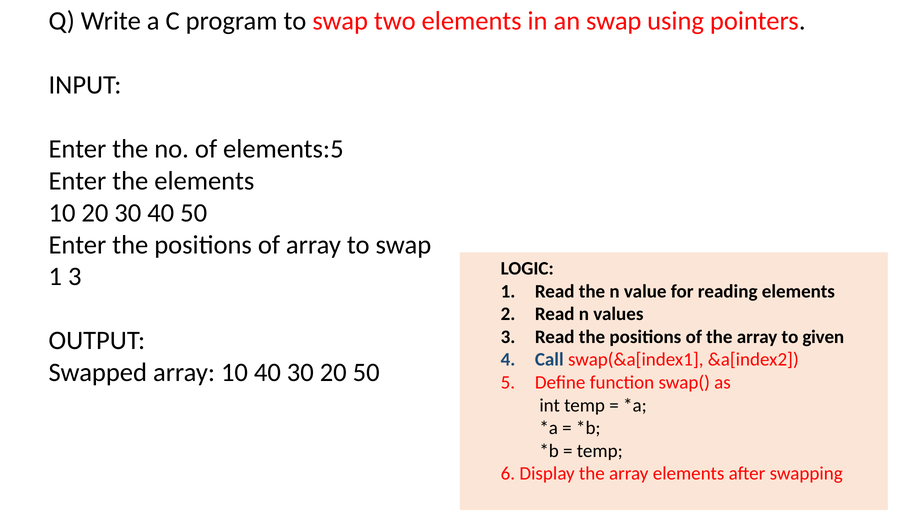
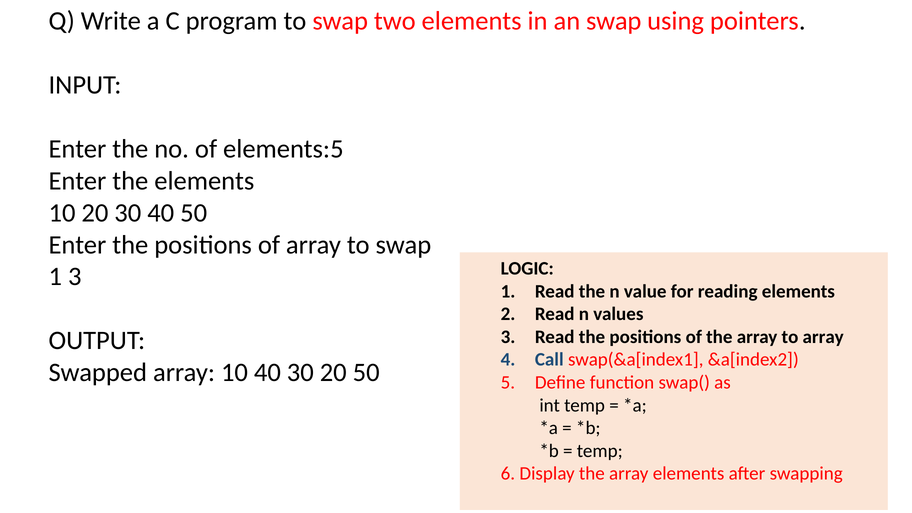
to given: given -> array
